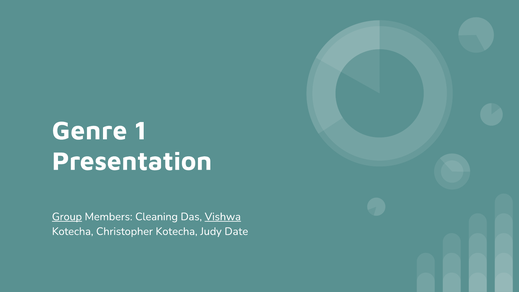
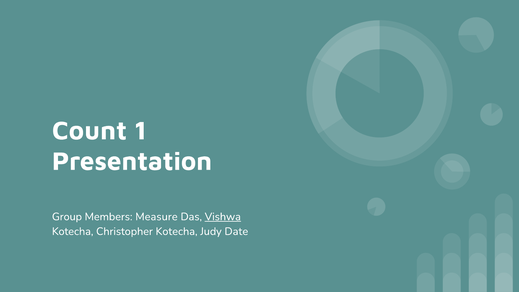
Genre: Genre -> Count
Group underline: present -> none
Cleaning: Cleaning -> Measure
